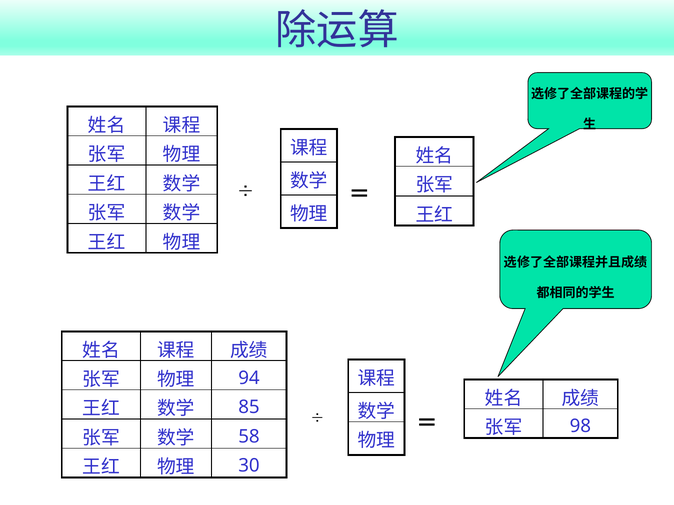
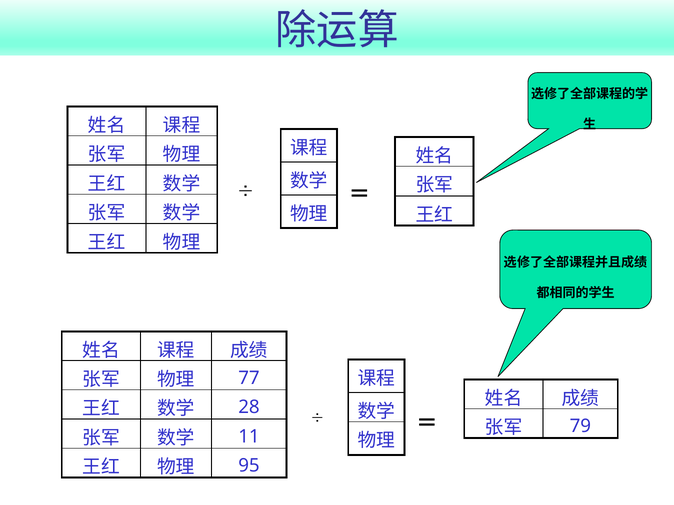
94: 94 -> 77
85: 85 -> 28
98: 98 -> 79
58: 58 -> 11
30: 30 -> 95
